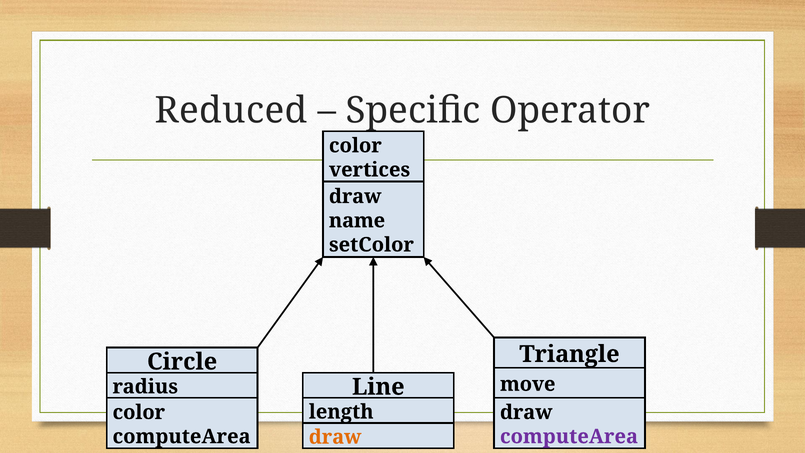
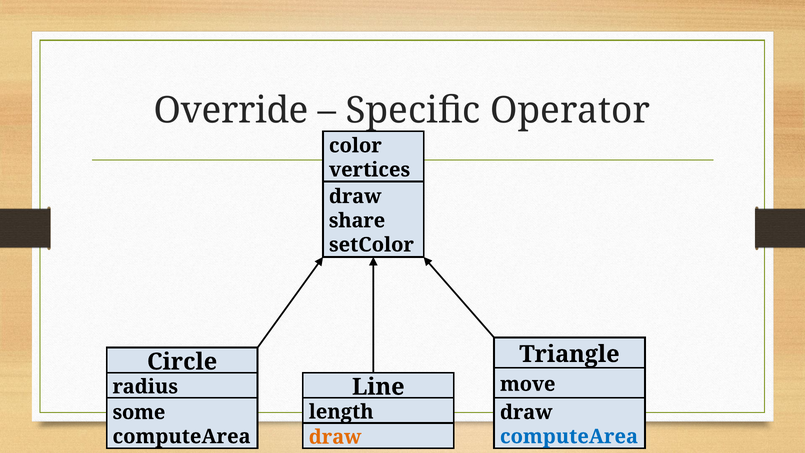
Reduced: Reduced -> Override
name: name -> share
color at (139, 412): color -> some
computeArea at (569, 436) colour: purple -> blue
